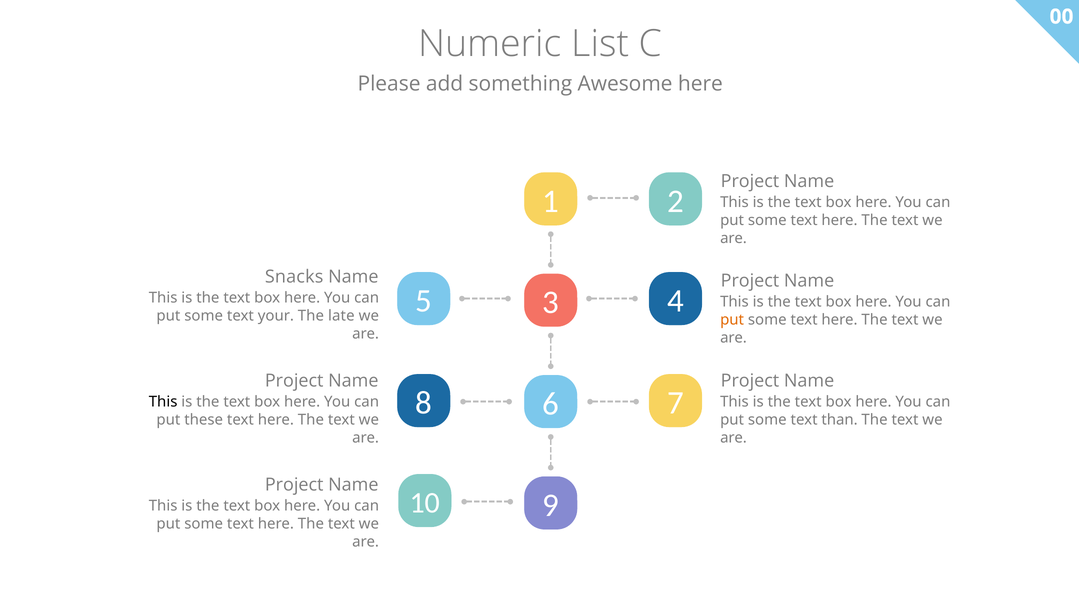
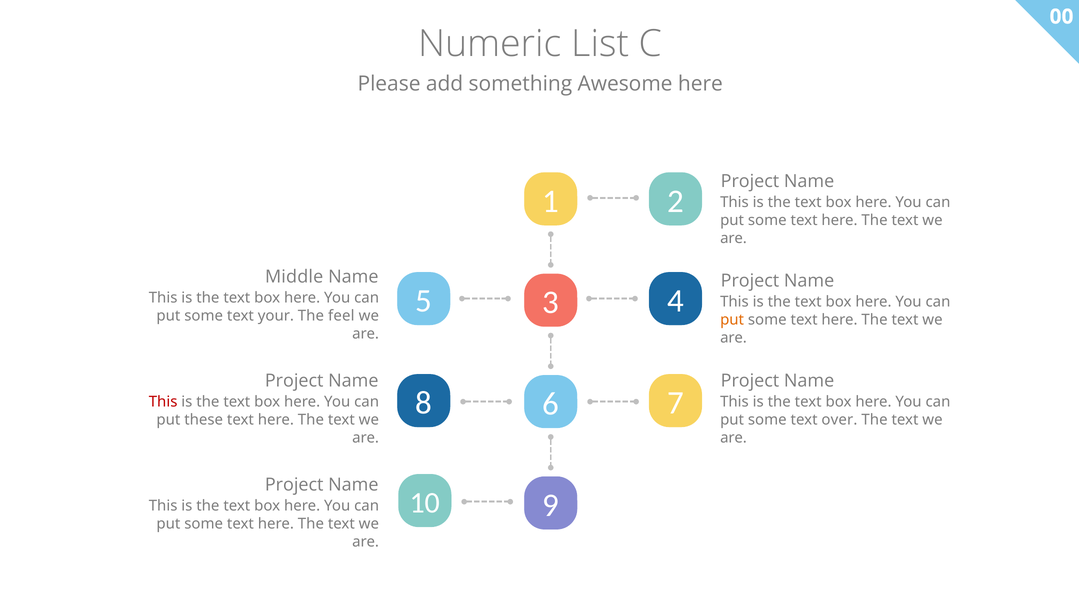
Snacks: Snacks -> Middle
late: late -> feel
This at (163, 402) colour: black -> red
than: than -> over
